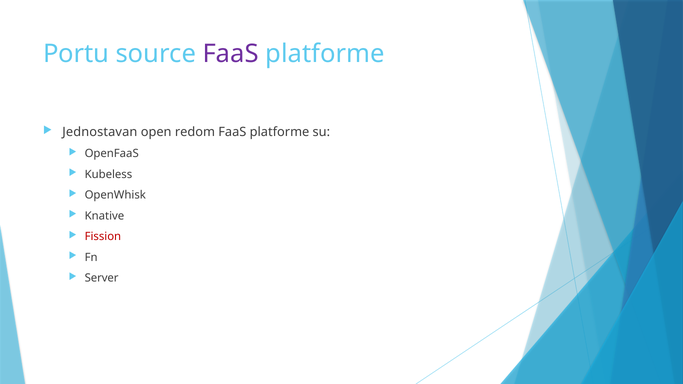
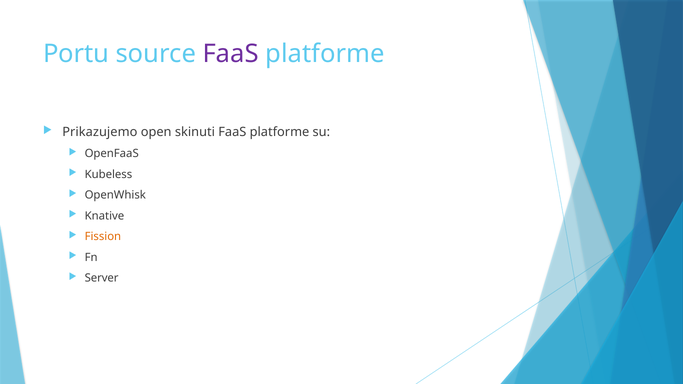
Jednostavan: Jednostavan -> Prikazujemo
redom: redom -> skinuti
Fission colour: red -> orange
